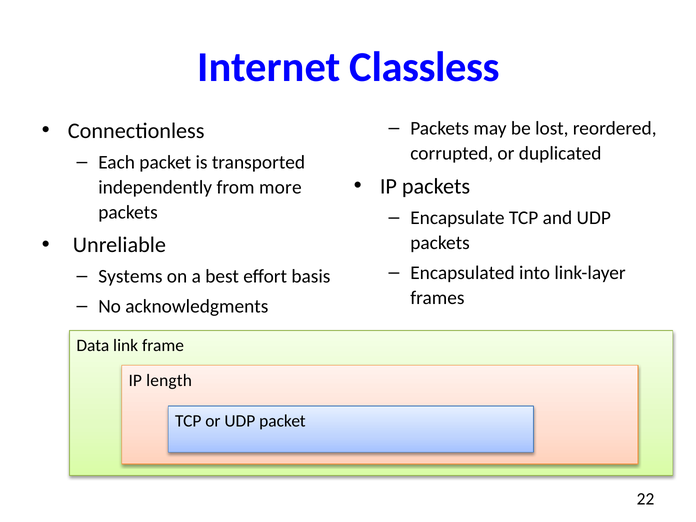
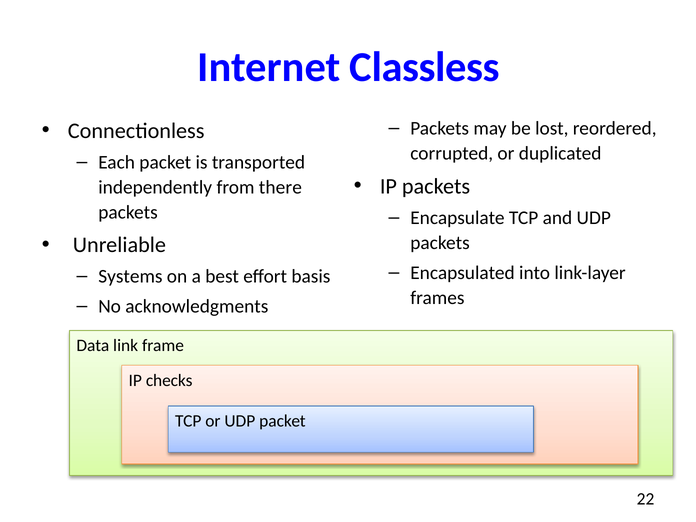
more: more -> there
length: length -> checks
